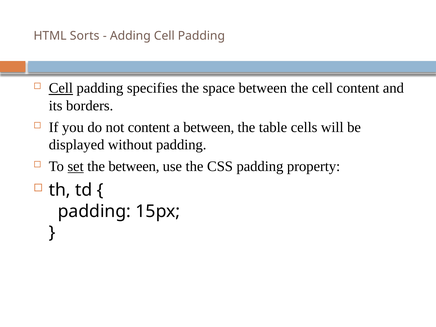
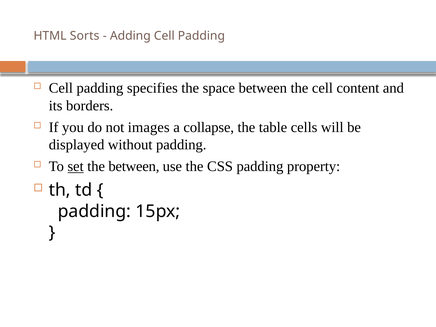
Cell at (61, 88) underline: present -> none
not content: content -> images
a between: between -> collapse
